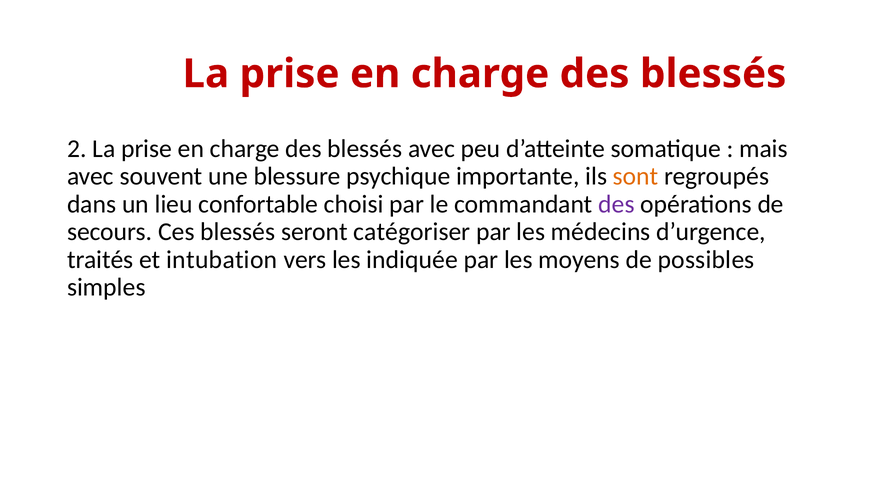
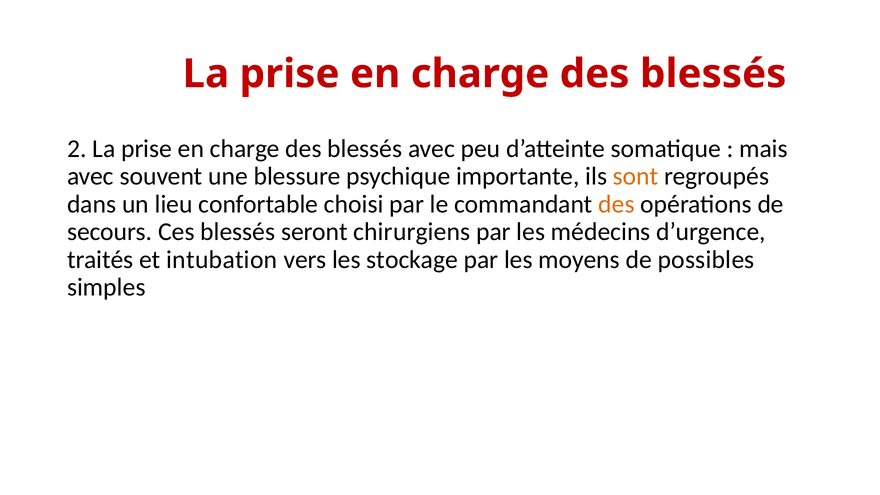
des at (616, 204) colour: purple -> orange
catégoriser: catégoriser -> chirurgiens
indiquée: indiquée -> stockage
